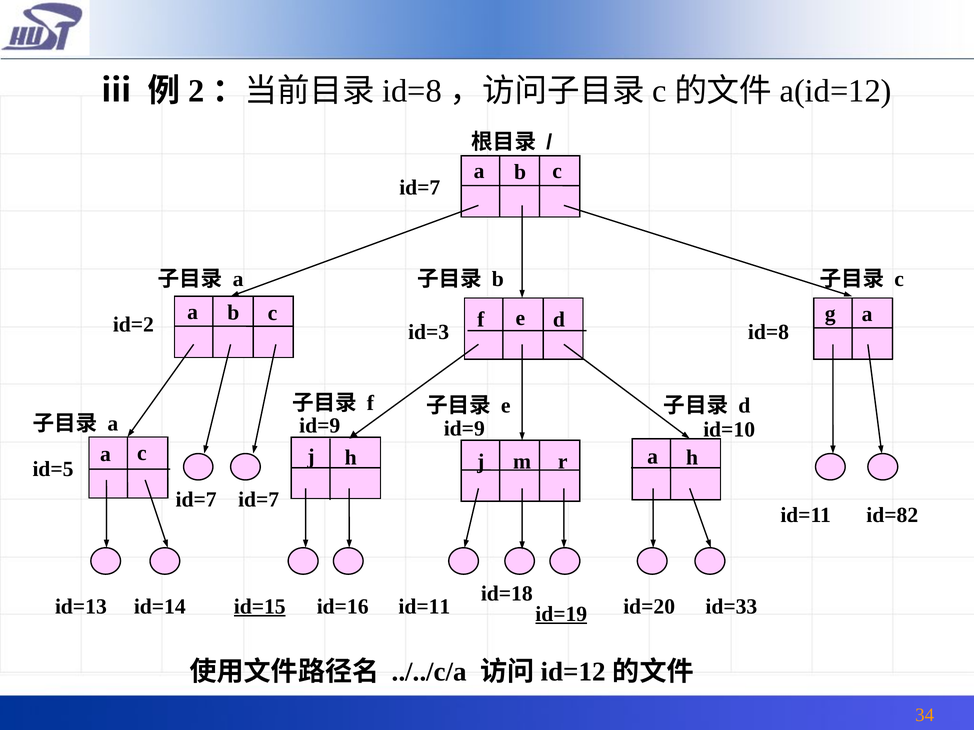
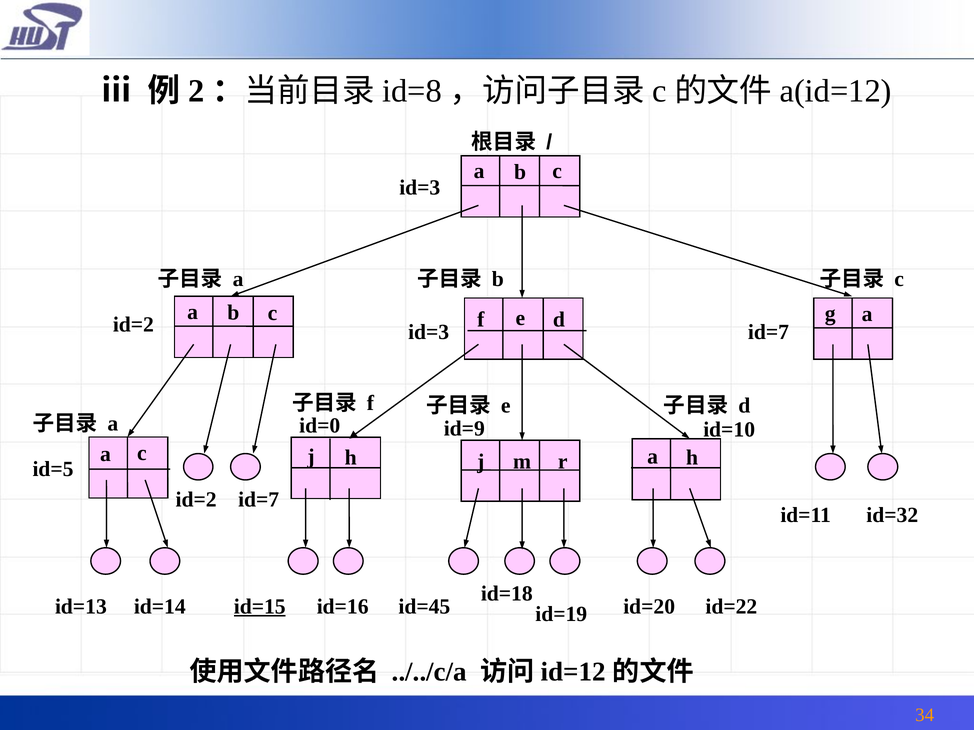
id=7 at (420, 188): id=7 -> id=3
id=3 id=8: id=8 -> id=7
id=9 at (320, 426): id=9 -> id=0
id=7 at (196, 500): id=7 -> id=2
id=82: id=82 -> id=32
id=16 id=11: id=11 -> id=45
id=33: id=33 -> id=22
id=19 underline: present -> none
